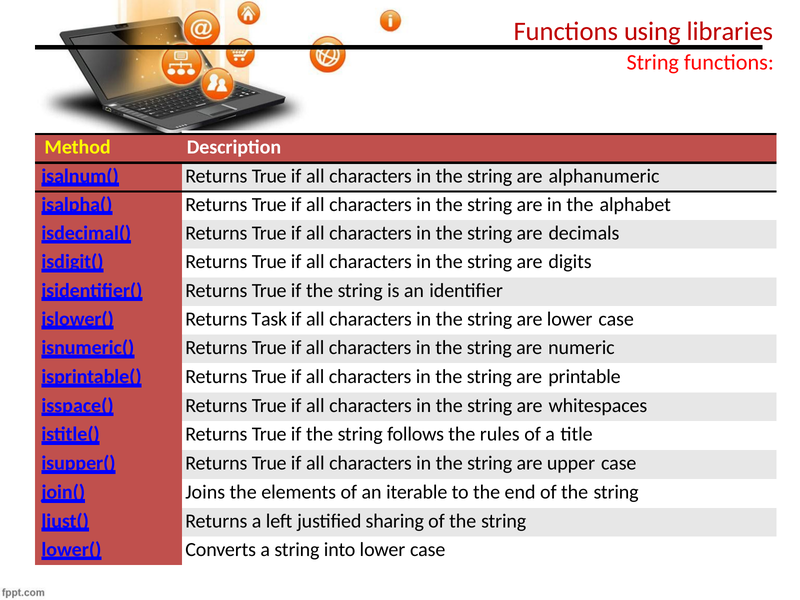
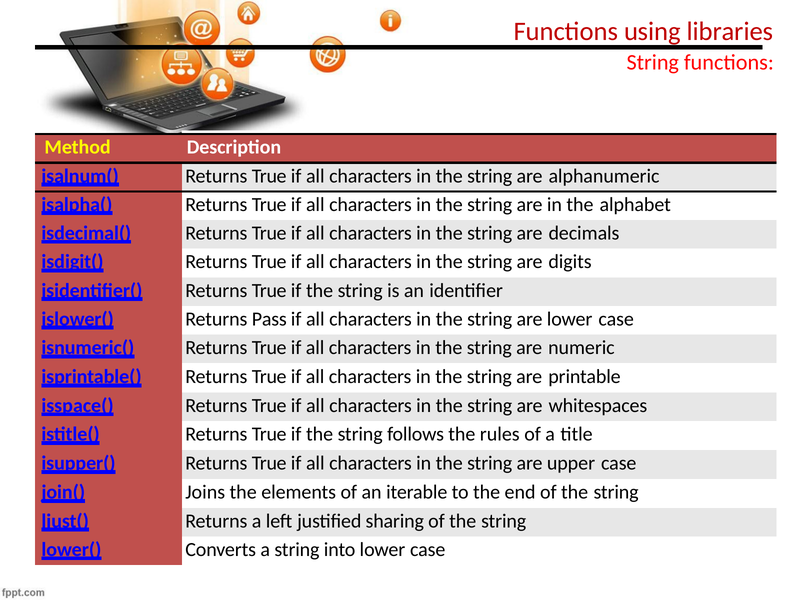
Task: Task -> Pass
